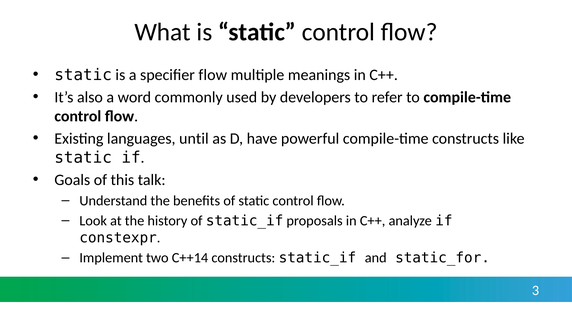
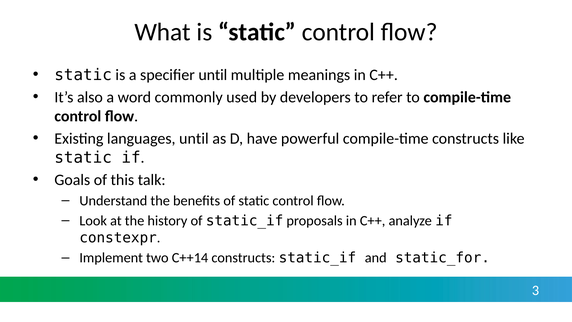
specifier flow: flow -> until
